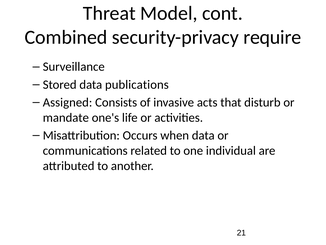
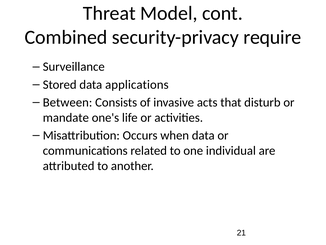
publications: publications -> applications
Assigned: Assigned -> Between
